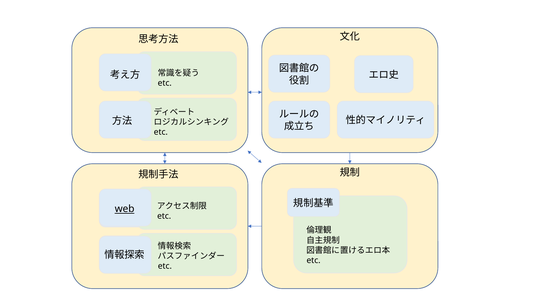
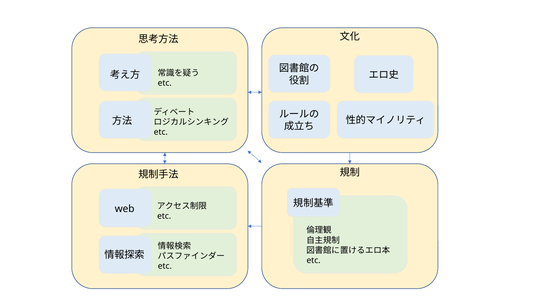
web underline: present -> none
